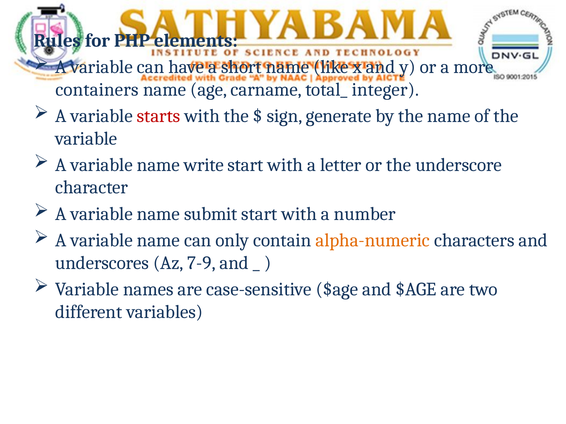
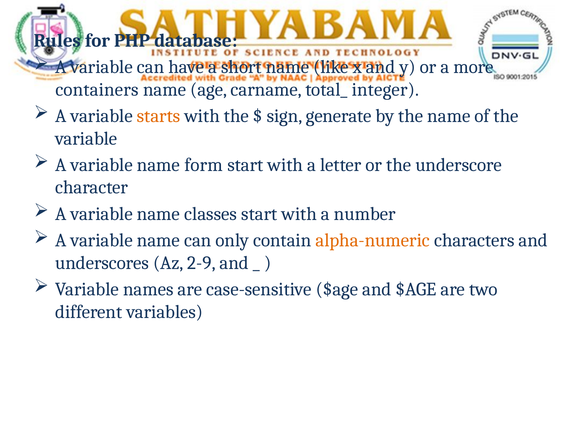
elements: elements -> database
starts colour: red -> orange
write: write -> form
submit: submit -> classes
7-9: 7-9 -> 2-9
